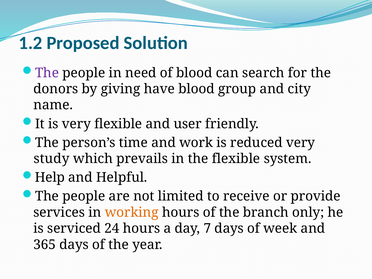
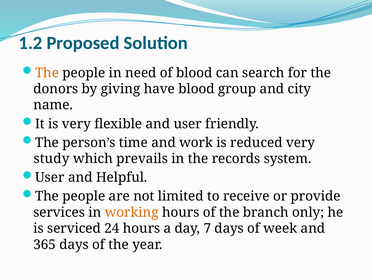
The at (47, 73) colour: purple -> orange
the flexible: flexible -> records
Help at (50, 178): Help -> User
